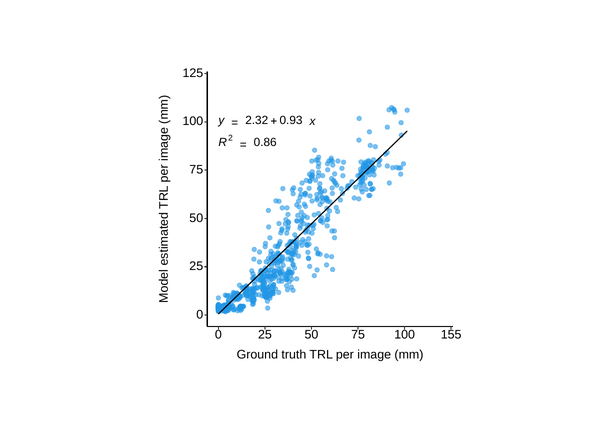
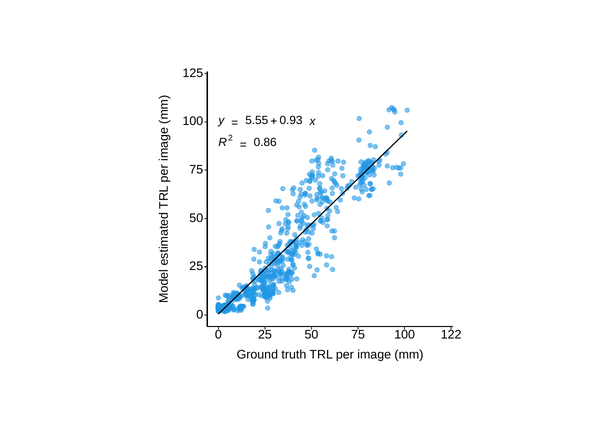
2.32: 2.32 -> 5.55
155: 155 -> 122
